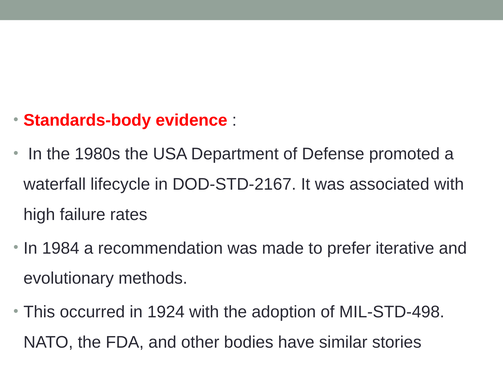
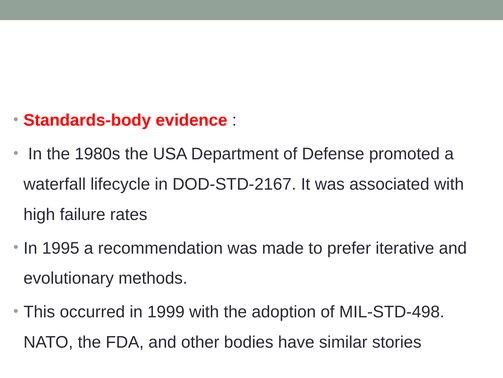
1984: 1984 -> 1995
1924: 1924 -> 1999
